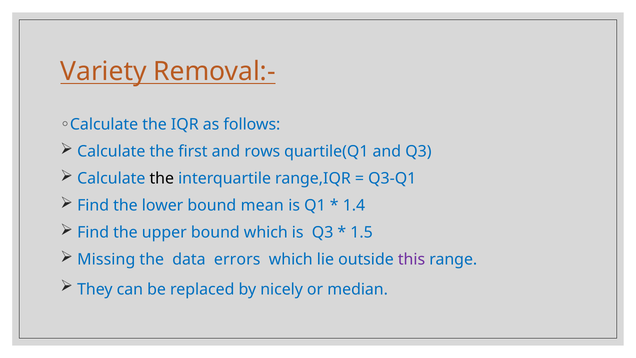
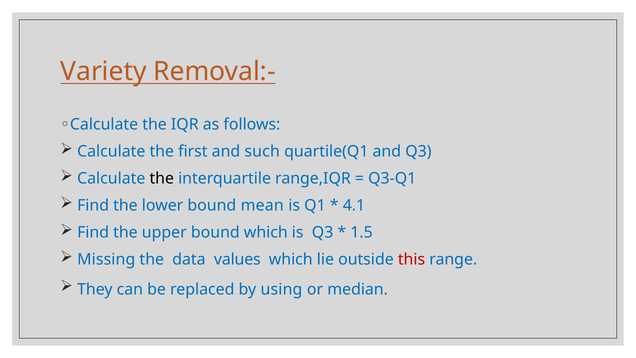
rows: rows -> such
1.4: 1.4 -> 4.1
errors: errors -> values
this colour: purple -> red
nicely: nicely -> using
